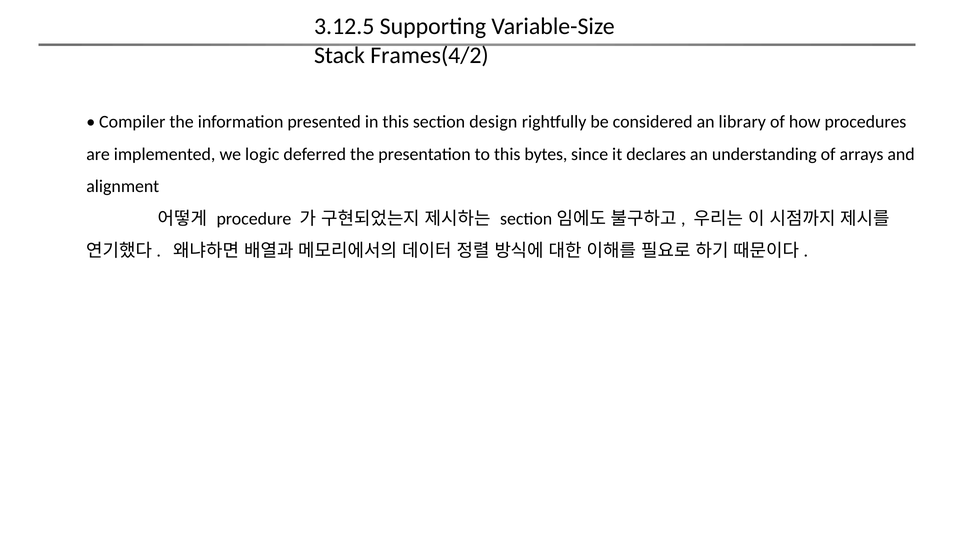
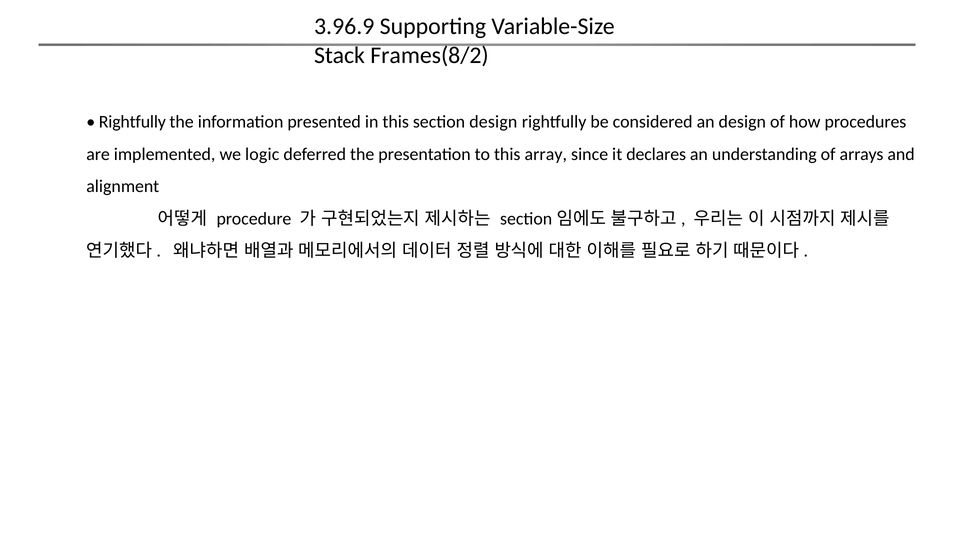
3.12.5: 3.12.5 -> 3.96.9
Frames(4/2: Frames(4/2 -> Frames(8/2
Compiler at (132, 122): Compiler -> Rightfully
an library: library -> design
bytes: bytes -> array
